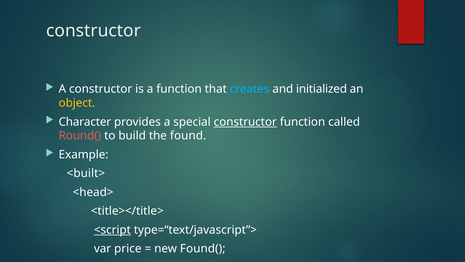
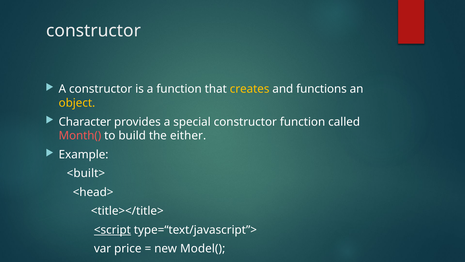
creates colour: light blue -> yellow
initialized: initialized -> functions
constructor at (245, 122) underline: present -> none
Round(: Round( -> Month(
found: found -> either
Found(: Found( -> Model(
